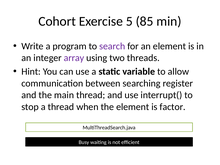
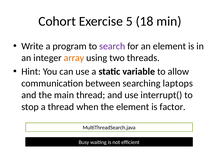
85: 85 -> 18
array colour: purple -> orange
register: register -> laptops
